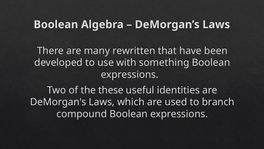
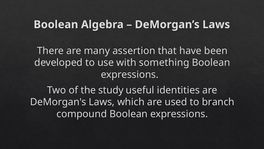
rewritten: rewritten -> assertion
these: these -> study
